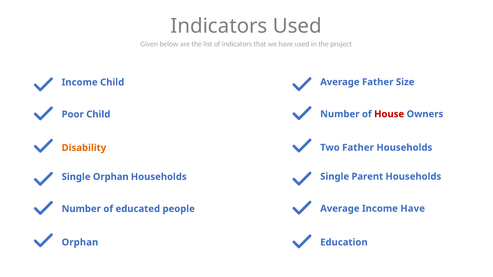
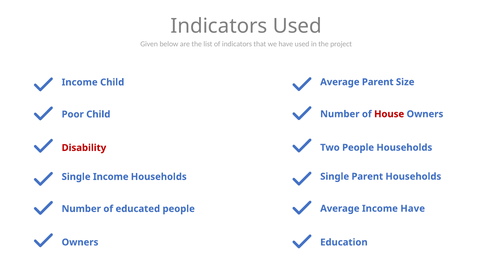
Average Father: Father -> Parent
Two Father: Father -> People
Disability colour: orange -> red
Single Orphan: Orphan -> Income
Orphan at (80, 243): Orphan -> Owners
